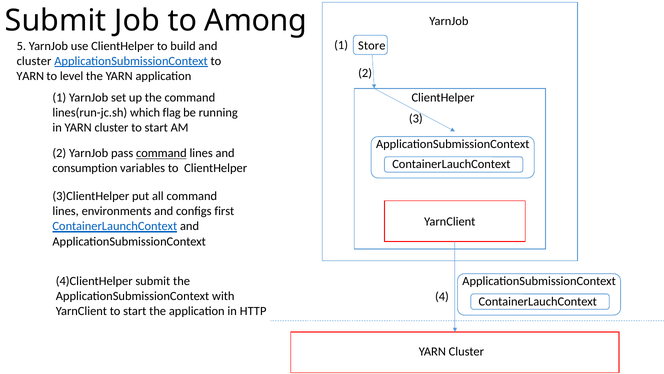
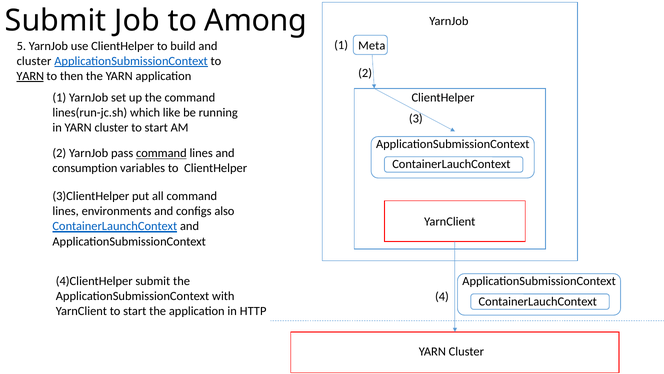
Store: Store -> Meta
YARN at (30, 76) underline: none -> present
level: level -> then
flag: flag -> like
first: first -> also
